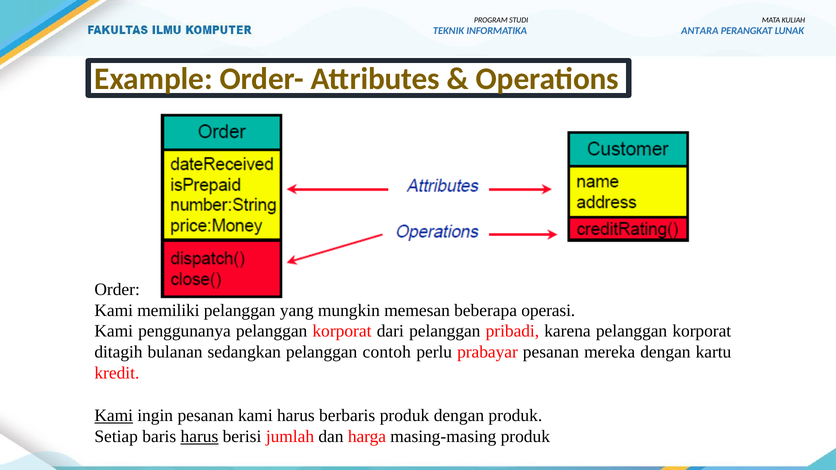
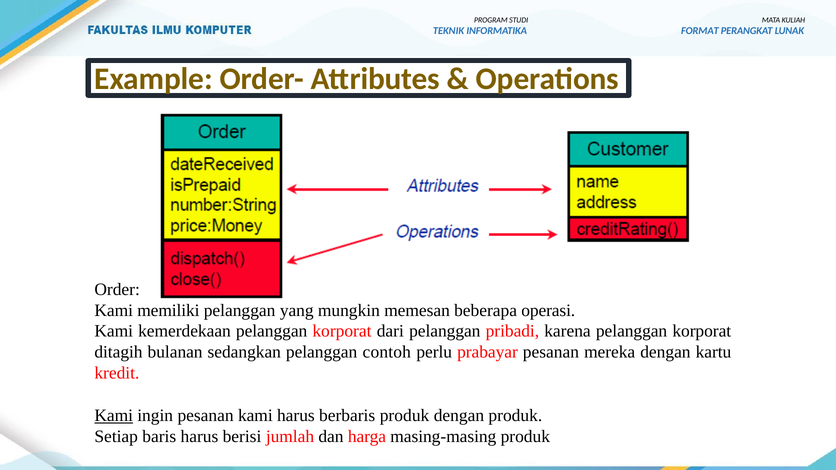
ANTARA: ANTARA -> FORMAT
penggunanya: penggunanya -> kemerdekaan
harus at (199, 437) underline: present -> none
